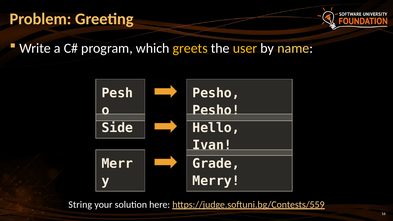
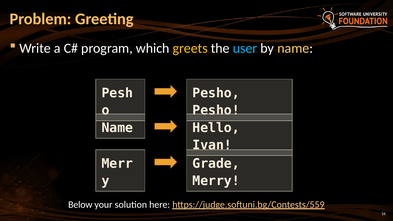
user colour: yellow -> light blue
Side at (117, 128): Side -> Name
String: String -> Below
